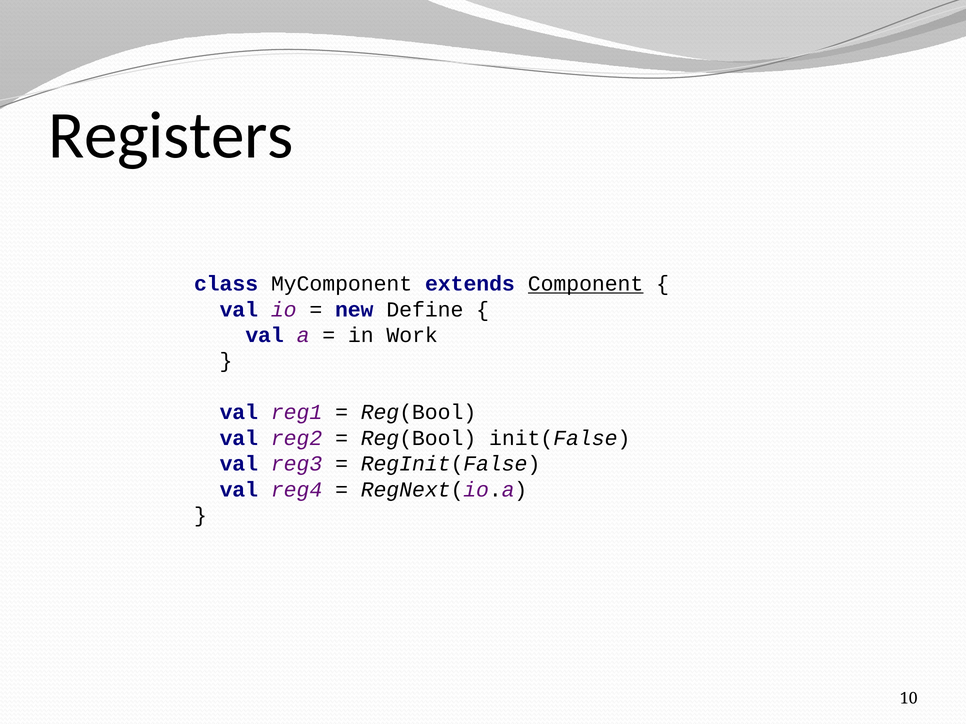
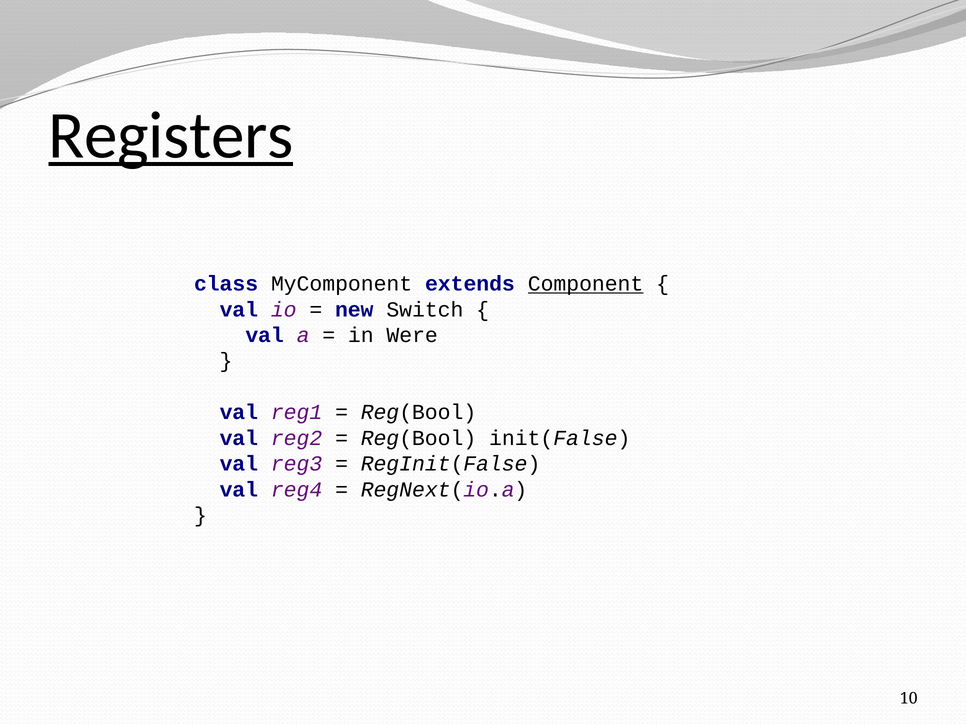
Registers underline: none -> present
Define: Define -> Switch
Work: Work -> Were
